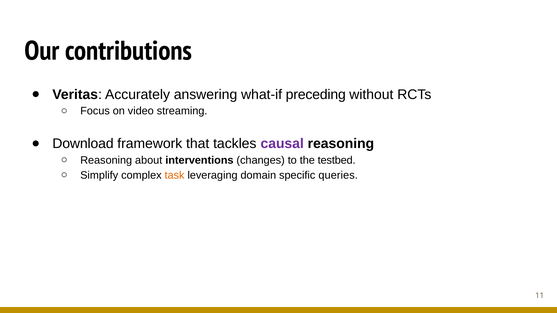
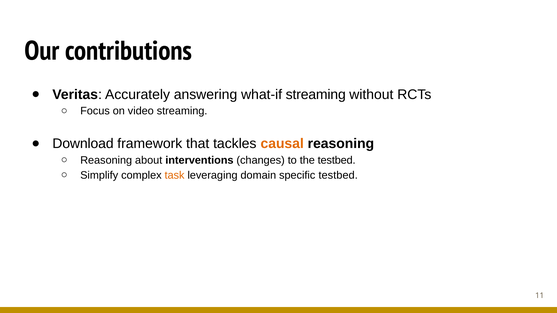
what-if preceding: preceding -> streaming
causal colour: purple -> orange
specific queries: queries -> testbed
